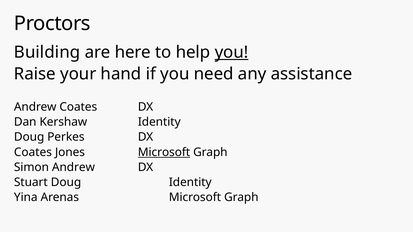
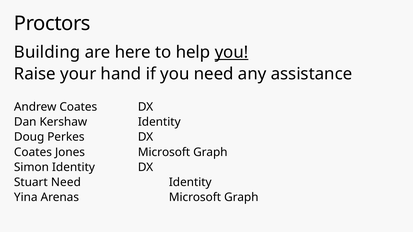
Microsoft at (164, 152) underline: present -> none
Simon Andrew: Andrew -> Identity
Stuart Doug: Doug -> Need
